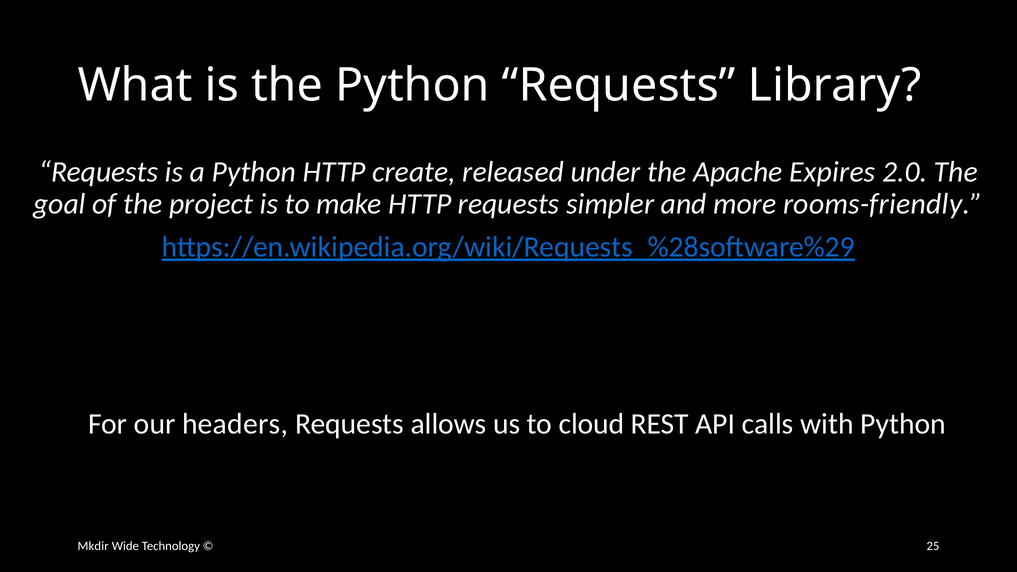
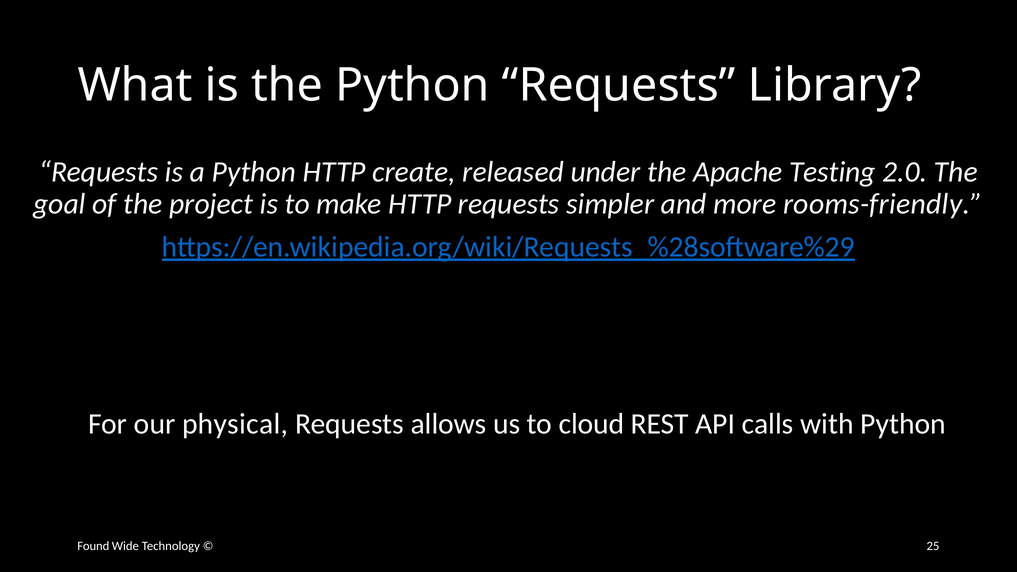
Expires: Expires -> Testing
headers: headers -> physical
Mkdir: Mkdir -> Found
